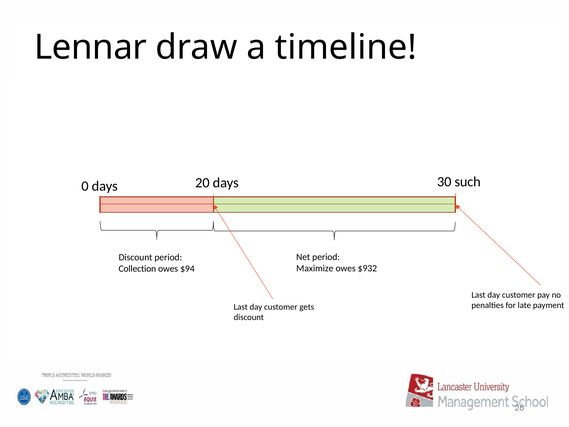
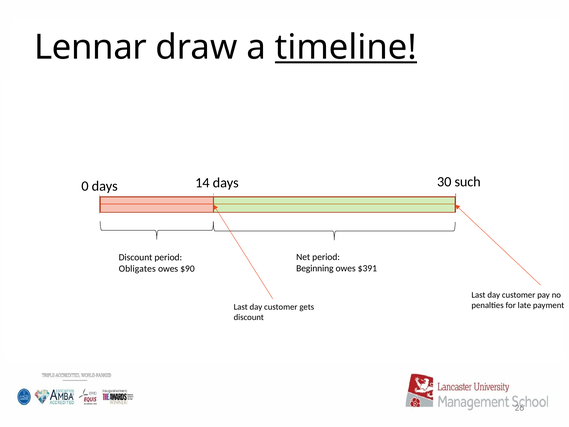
timeline underline: none -> present
20: 20 -> 14
Maximize: Maximize -> Beginning
$932: $932 -> $391
Collection: Collection -> Obligates
$94: $94 -> $90
